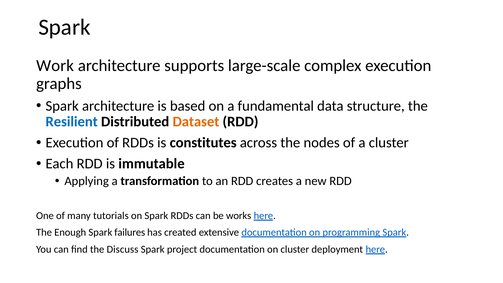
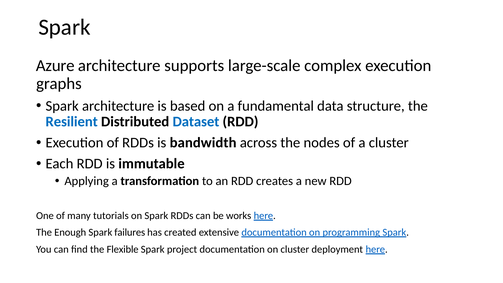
Work: Work -> Azure
Dataset colour: orange -> blue
constitutes: constitutes -> bandwidth
Discuss: Discuss -> Flexible
